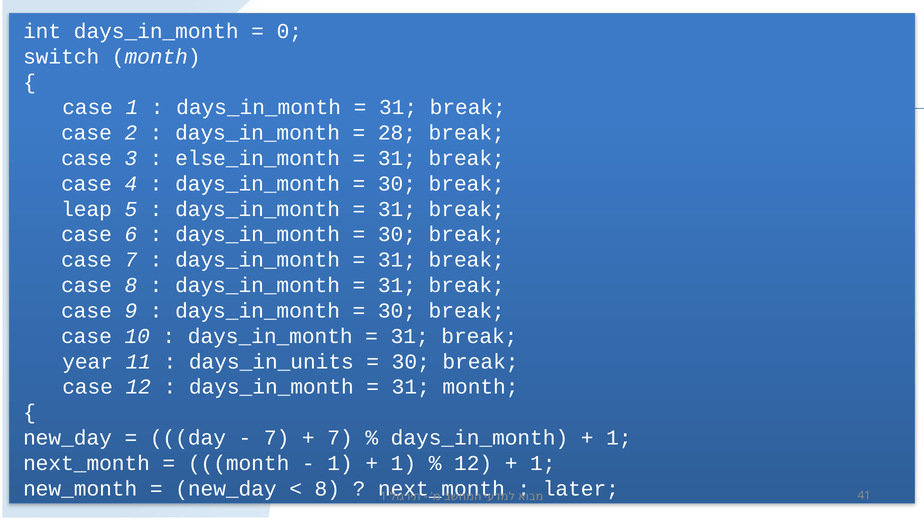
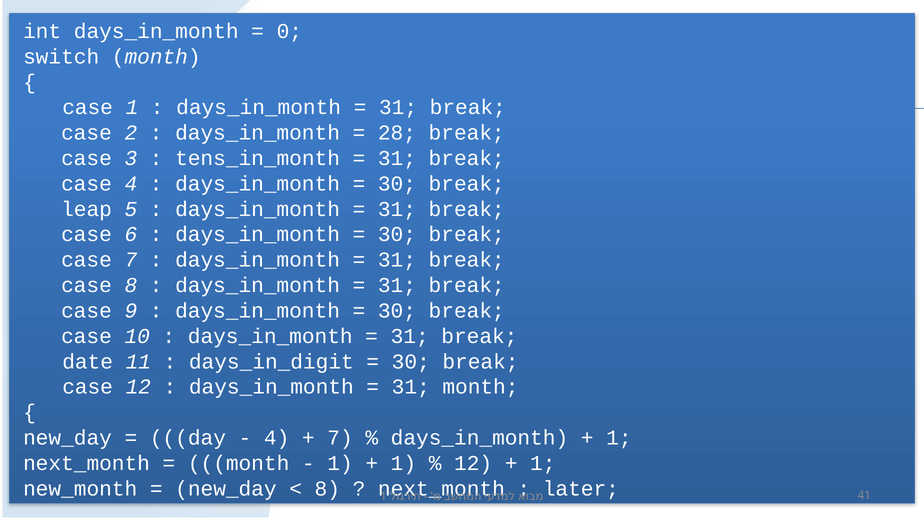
else_in_month: else_in_month -> tens_in_month
year: year -> date
days_in_units: days_in_units -> days_in_digit
7 at (277, 438): 7 -> 4
